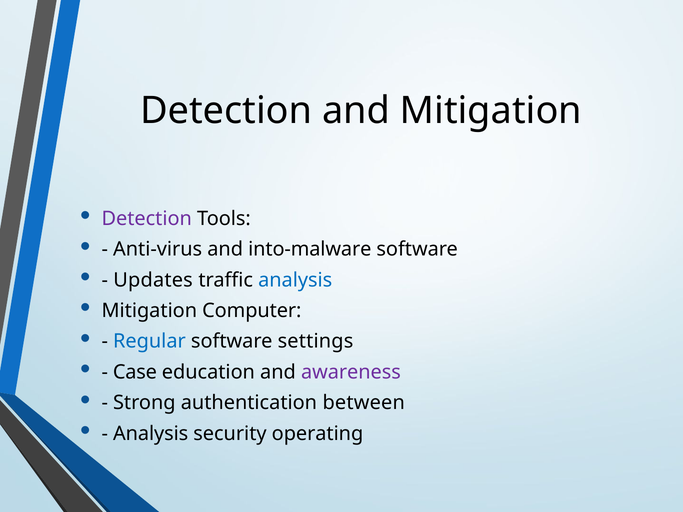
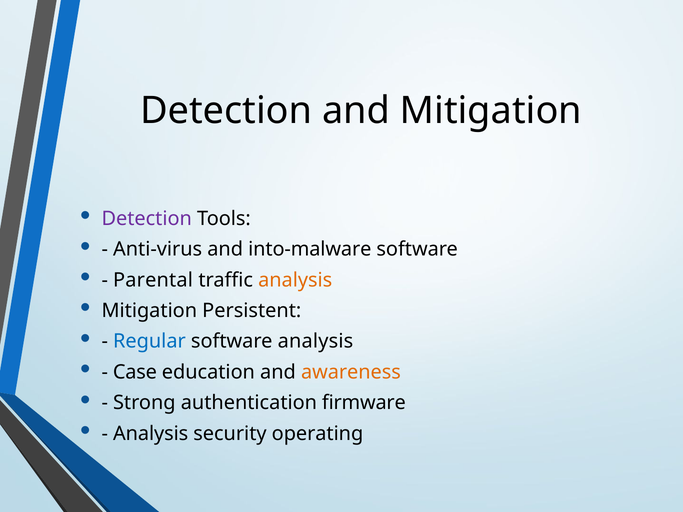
Updates: Updates -> Parental
analysis at (295, 280) colour: blue -> orange
Computer: Computer -> Persistent
software settings: settings -> analysis
awareness colour: purple -> orange
between: between -> firmware
